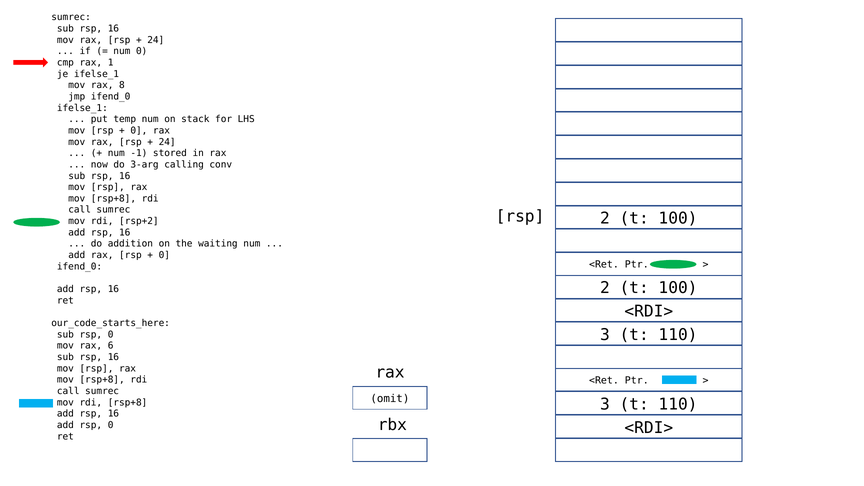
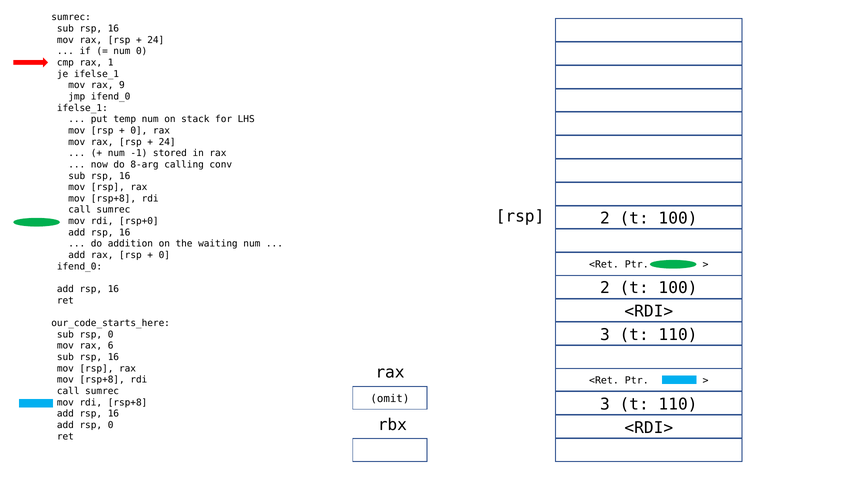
8: 8 -> 9
3-arg: 3-arg -> 8-arg
rsp+2: rsp+2 -> rsp+0
